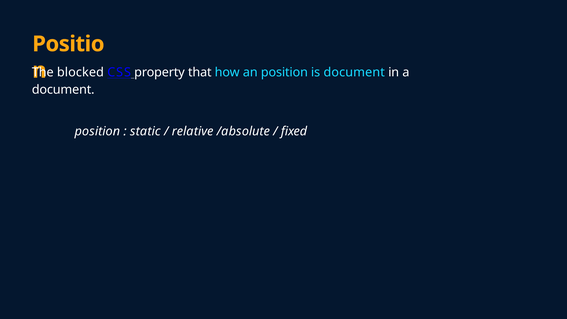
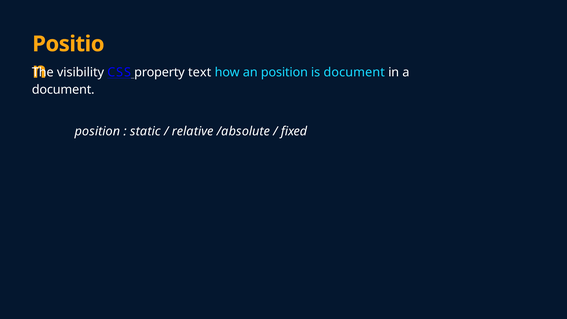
blocked: blocked -> visibility
that: that -> text
